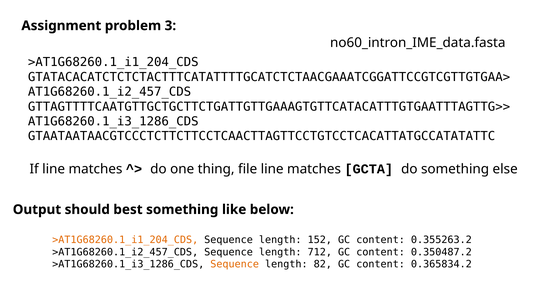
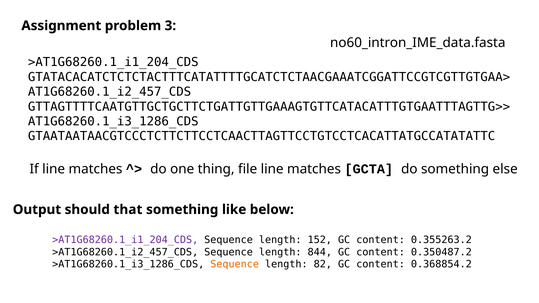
best: best -> that
>AT1G68260.1_i1_204_CDS at (125, 240) colour: orange -> purple
712: 712 -> 844
0.365834.2: 0.365834.2 -> 0.368854.2
